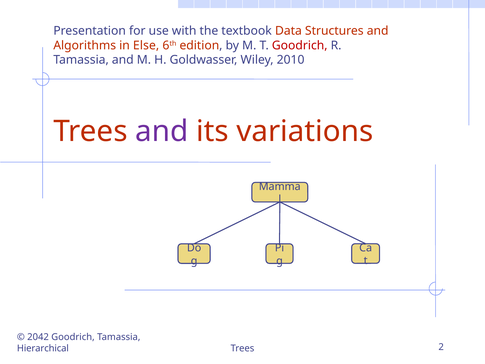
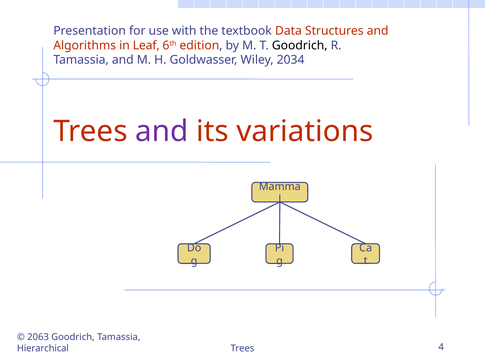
Else: Else -> Leaf
Goodrich at (300, 45) colour: red -> black
2010: 2010 -> 2034
2042: 2042 -> 2063
2: 2 -> 4
